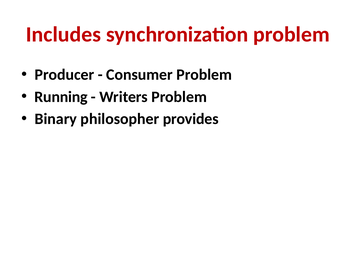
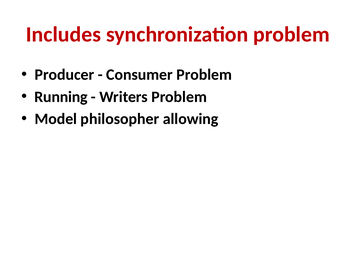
Binary: Binary -> Model
provides: provides -> allowing
